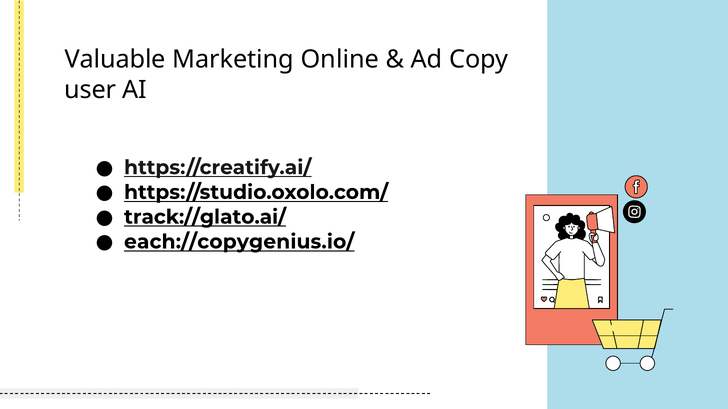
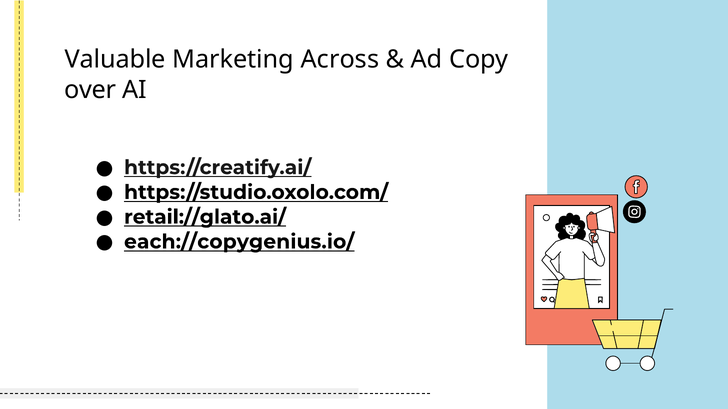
Online: Online -> Across
user: user -> over
track://glato.ai/: track://glato.ai/ -> retail://glato.ai/
